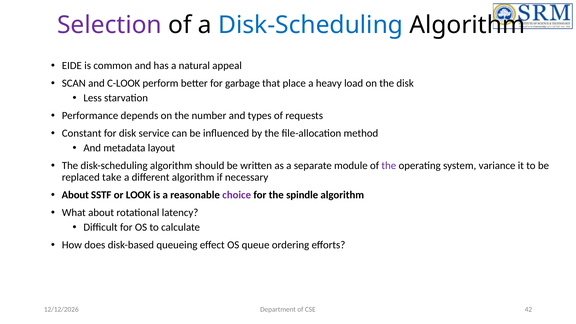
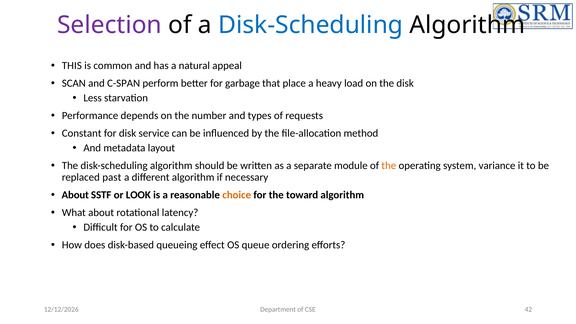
EIDE: EIDE -> THIS
C-LOOK: C-LOOK -> C-SPAN
the at (389, 166) colour: purple -> orange
take: take -> past
choice colour: purple -> orange
spindle: spindle -> toward
